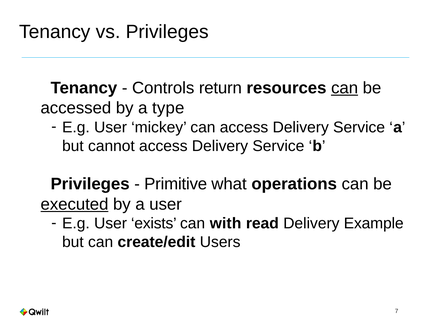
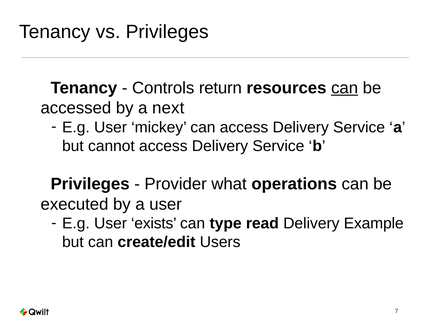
type: type -> next
Primitive: Primitive -> Provider
executed underline: present -> none
with: with -> type
